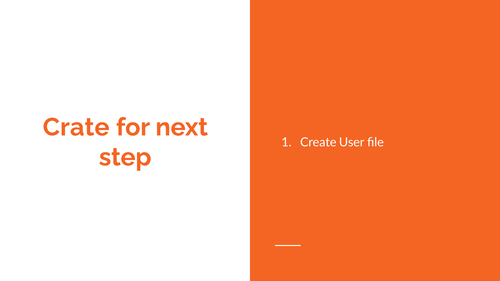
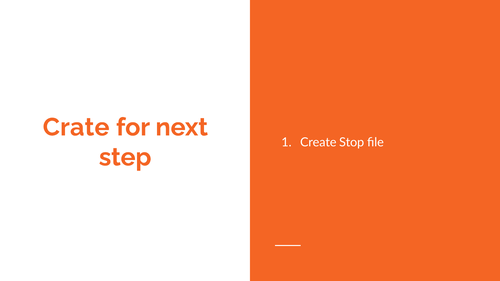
User: User -> Stop
